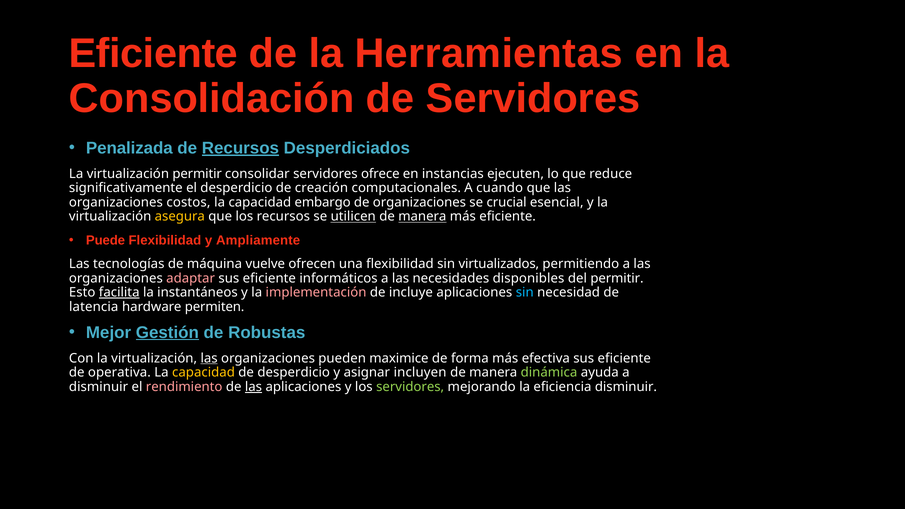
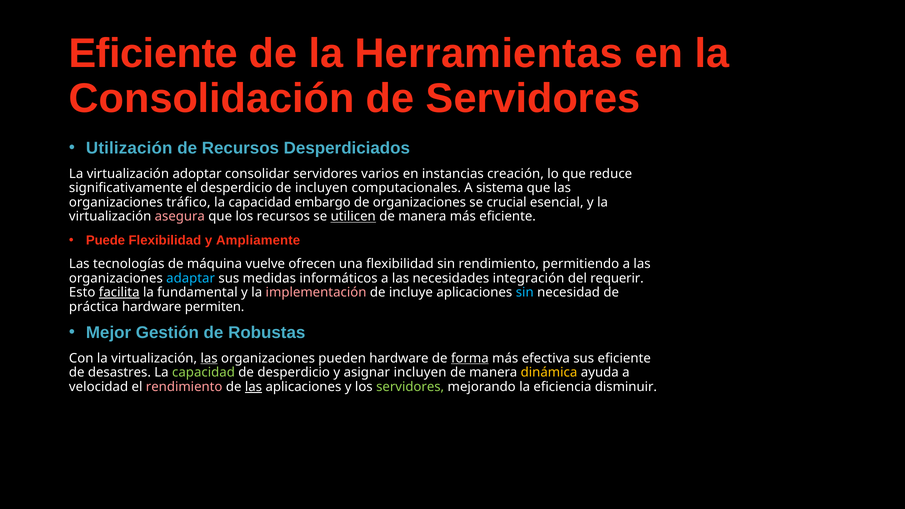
Penalizada: Penalizada -> Utilización
Recursos at (240, 148) underline: present -> none
virtualización permitir: permitir -> adoptar
ofrece: ofrece -> varios
ejecuten: ejecuten -> creación
de creación: creación -> incluyen
cuando: cuando -> sistema
costos: costos -> tráfico
asegura colour: yellow -> pink
manera at (422, 217) underline: present -> none
sin virtualizados: virtualizados -> rendimiento
adaptar colour: pink -> light blue
eficiente at (269, 278): eficiente -> medidas
disponibles: disponibles -> integración
del permitir: permitir -> requerir
instantáneos: instantáneos -> fundamental
latencia: latencia -> práctica
Gestión underline: present -> none
pueden maximice: maximice -> hardware
forma underline: none -> present
operativa: operativa -> desastres
capacidad at (203, 372) colour: yellow -> light green
dinámica colour: light green -> yellow
disminuir at (99, 387): disminuir -> velocidad
